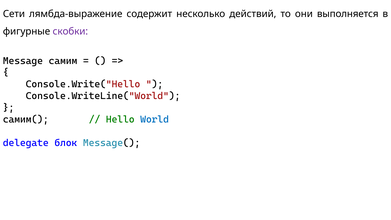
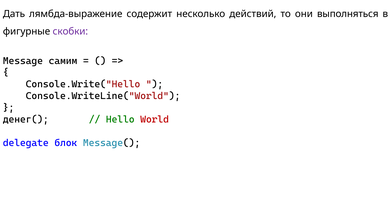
Сети: Сети -> Дать
выполняется: выполняется -> выполняться
самим(: самим( -> денег(
World colour: blue -> red
